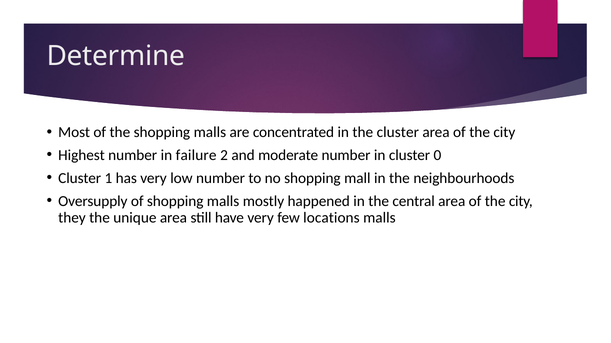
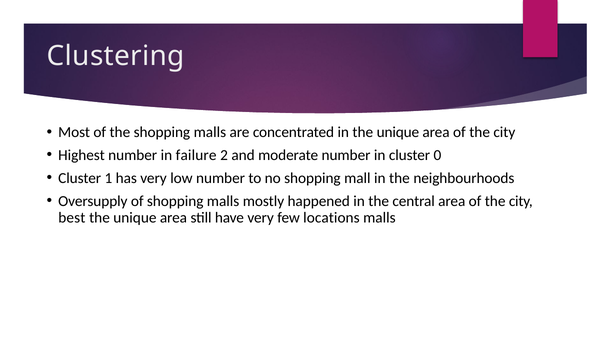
Determine: Determine -> Clustering
in the cluster: cluster -> unique
they: they -> best
